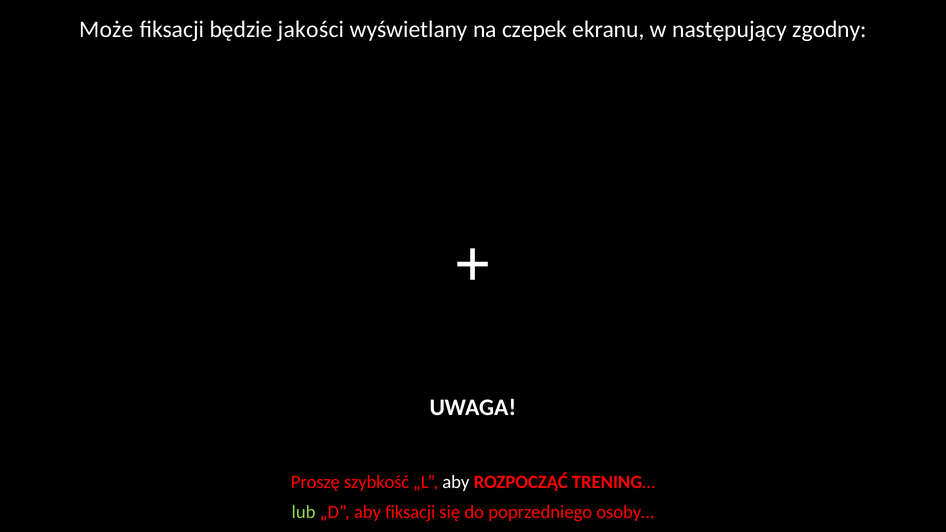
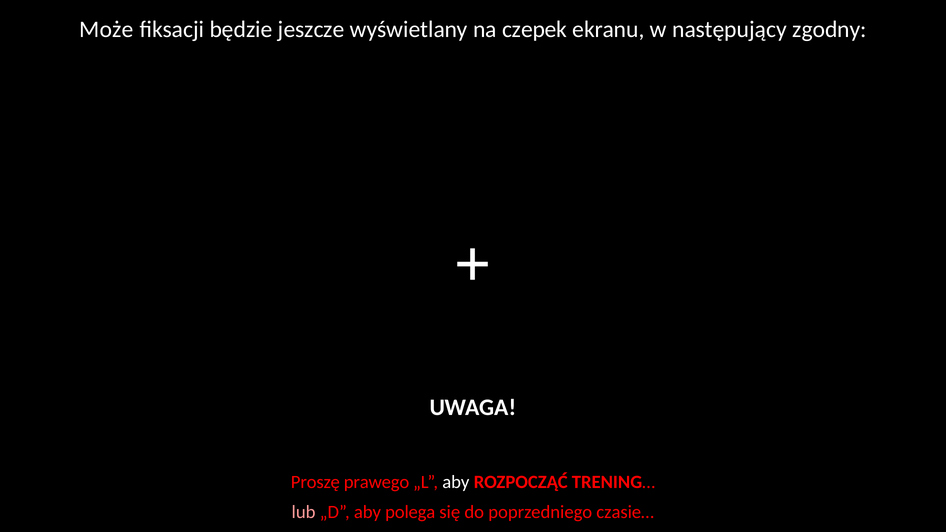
jakości: jakości -> jeszcze
szybkość: szybkość -> prawego
lub colour: light green -> pink
aby fiksacji: fiksacji -> polega
osoby…: osoby… -> czasie…
